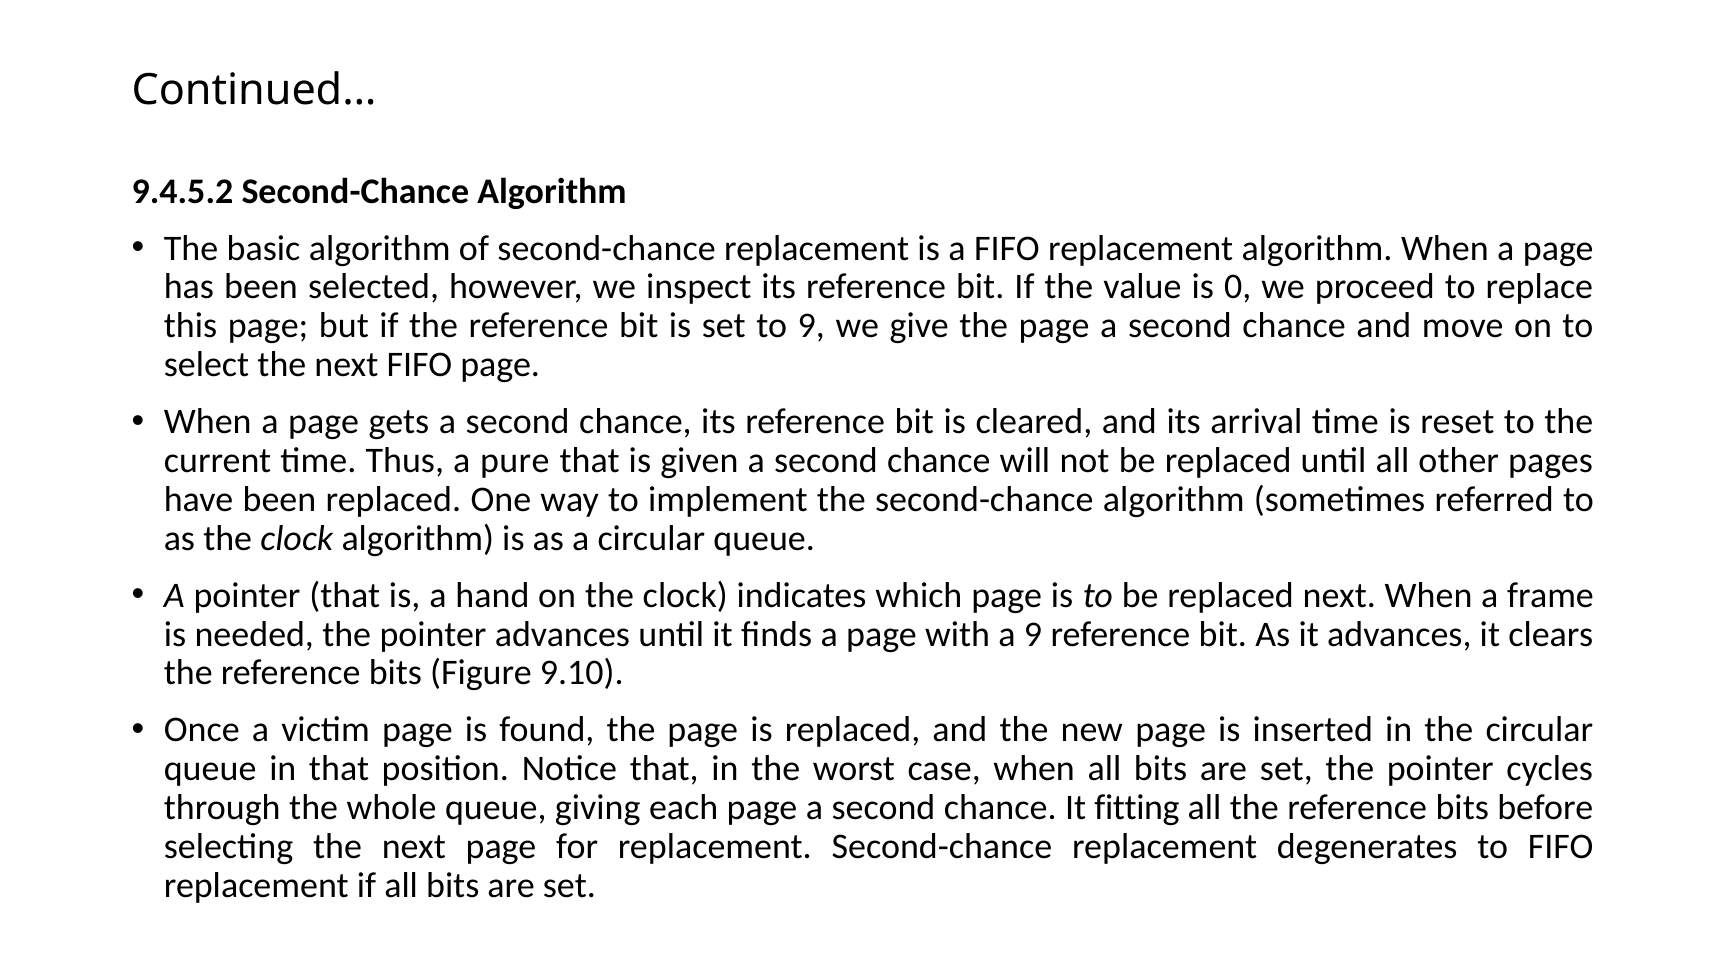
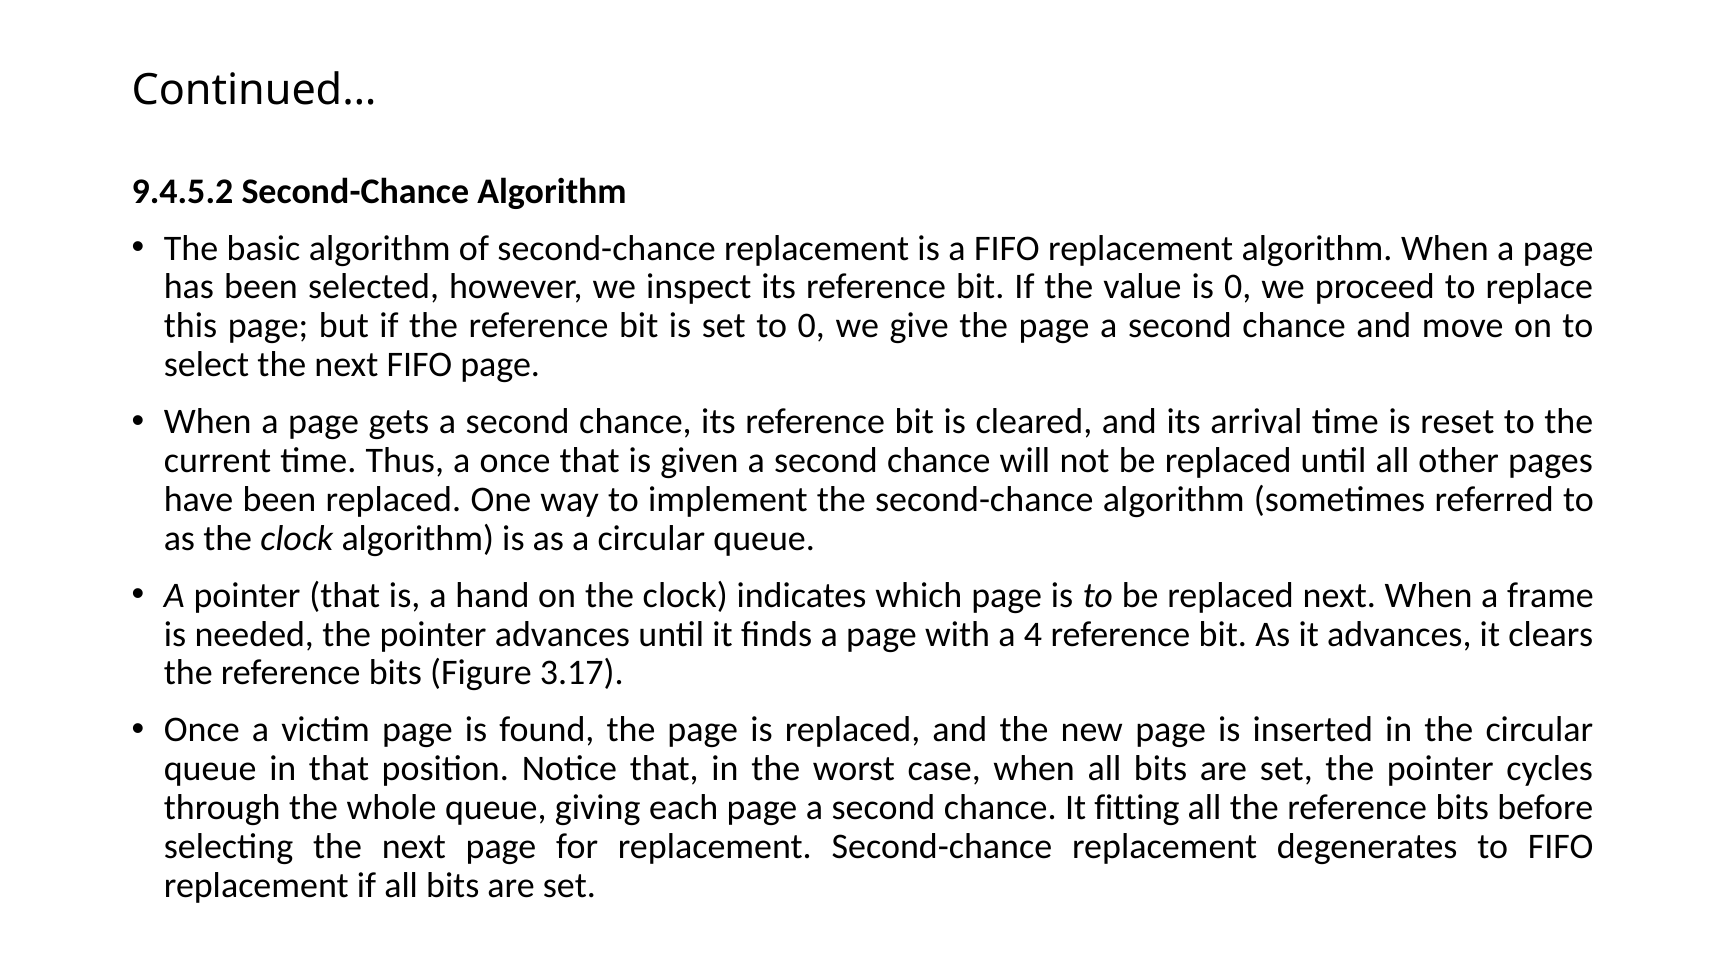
to 9: 9 -> 0
a pure: pure -> once
a 9: 9 -> 4
9.10: 9.10 -> 3.17
